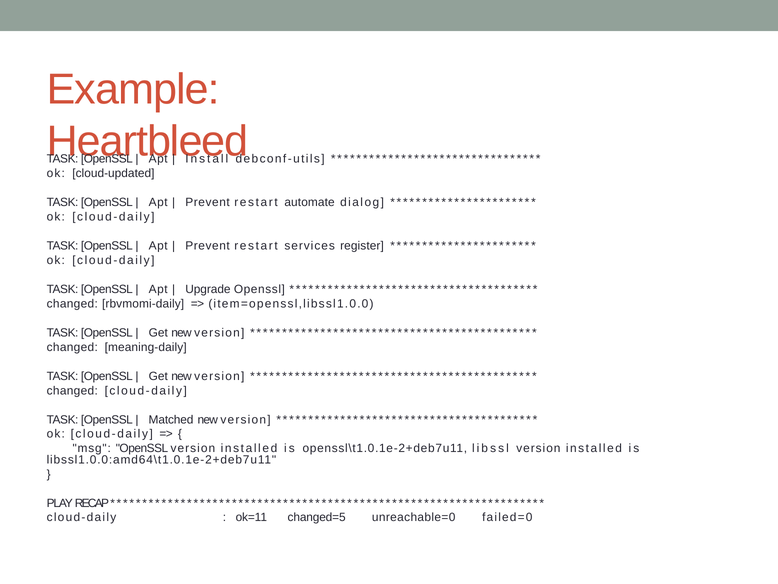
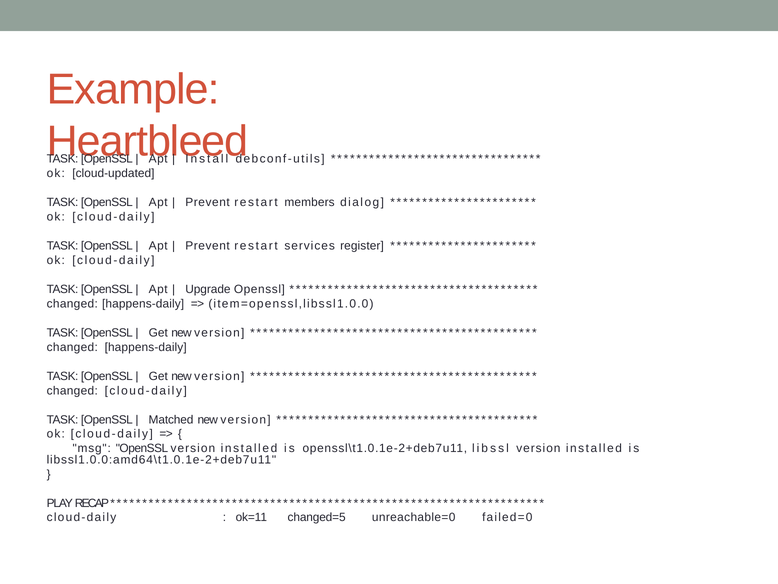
automate: automate -> members
rbvmomi-daily at (143, 303): rbvmomi-daily -> happens-daily
meaning-daily at (146, 347): meaning-daily -> happens-daily
